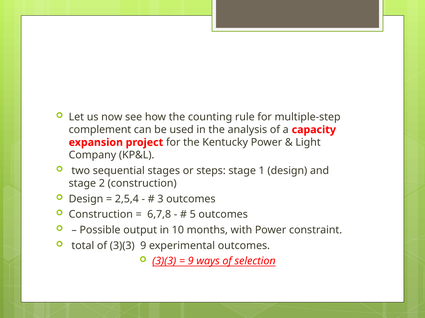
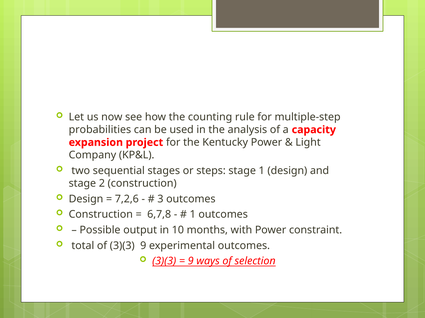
complement: complement -> probabilities
2,5,4: 2,5,4 -> 7,2,6
5 at (193, 215): 5 -> 1
